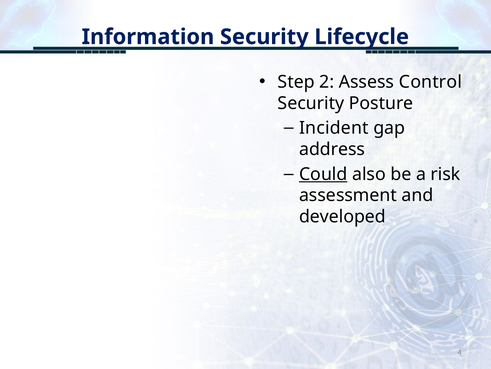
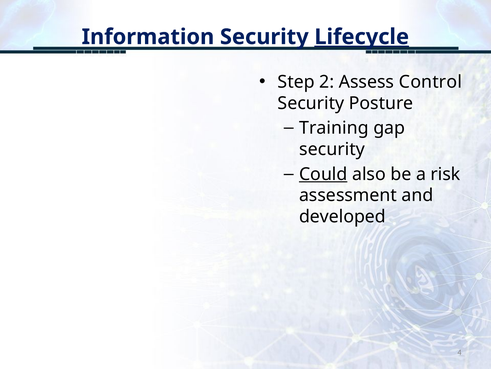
Lifecycle underline: none -> present
Incident: Incident -> Training
address at (332, 149): address -> security
